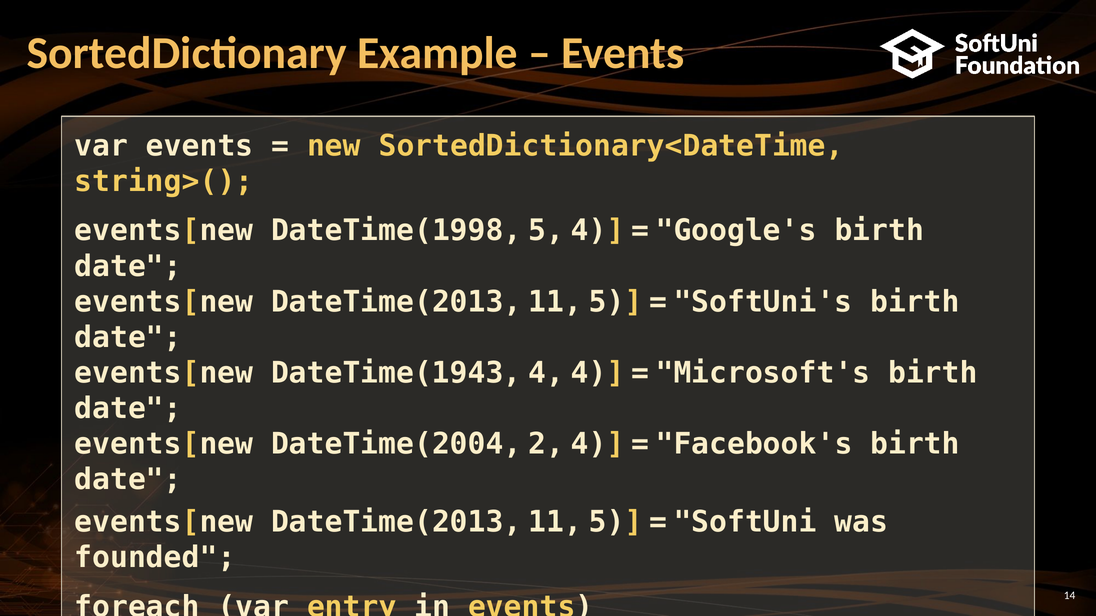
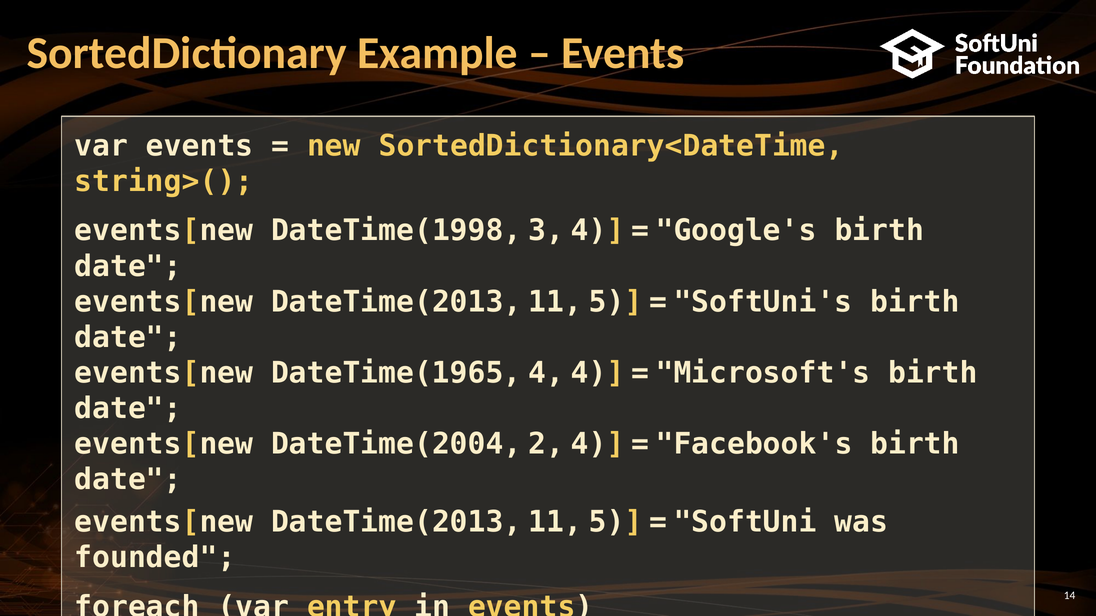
DateTime(1998 5: 5 -> 3
DateTime(1943: DateTime(1943 -> DateTime(1965
